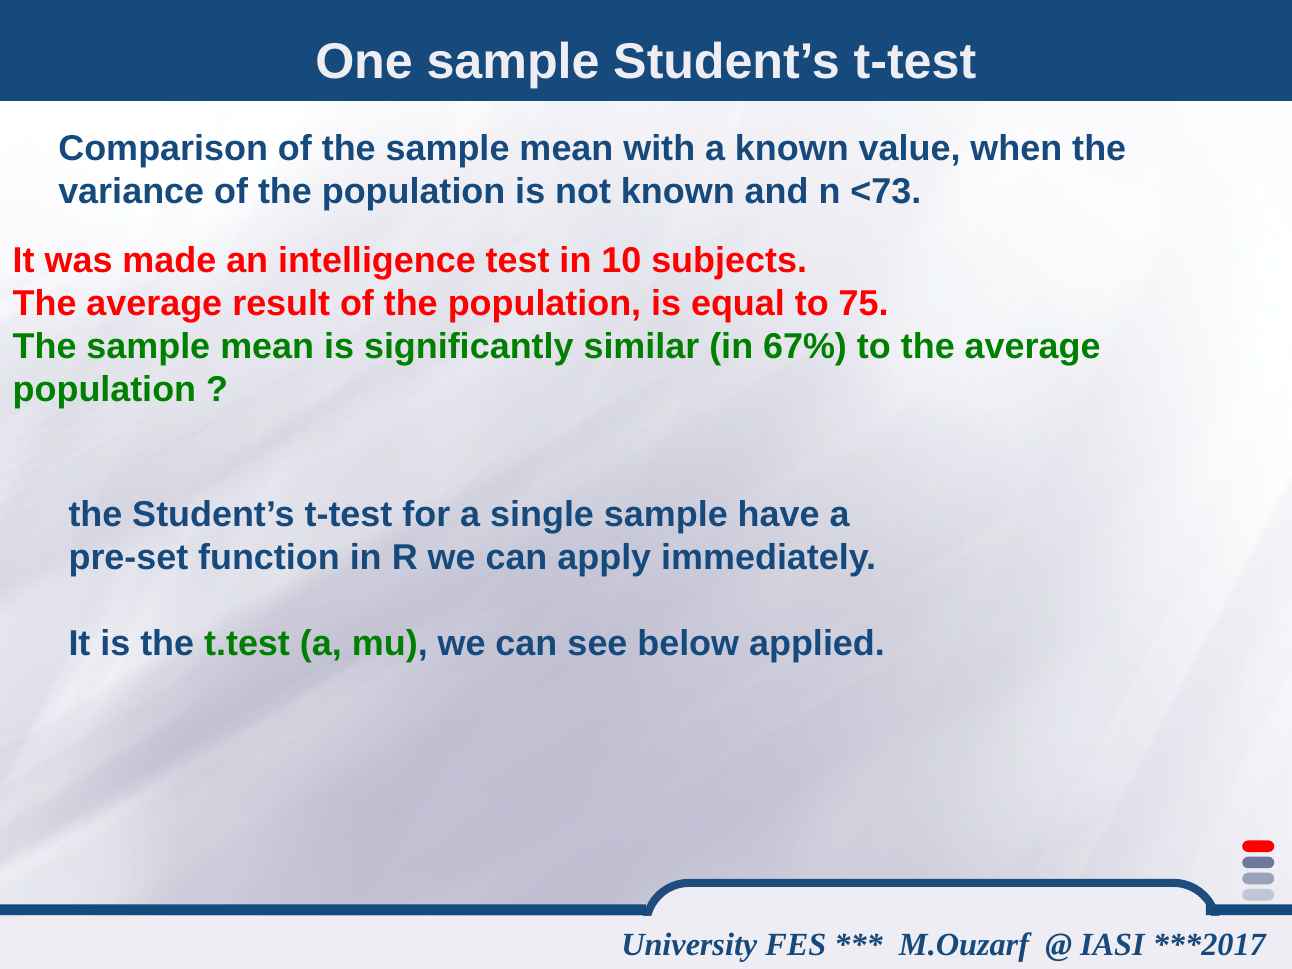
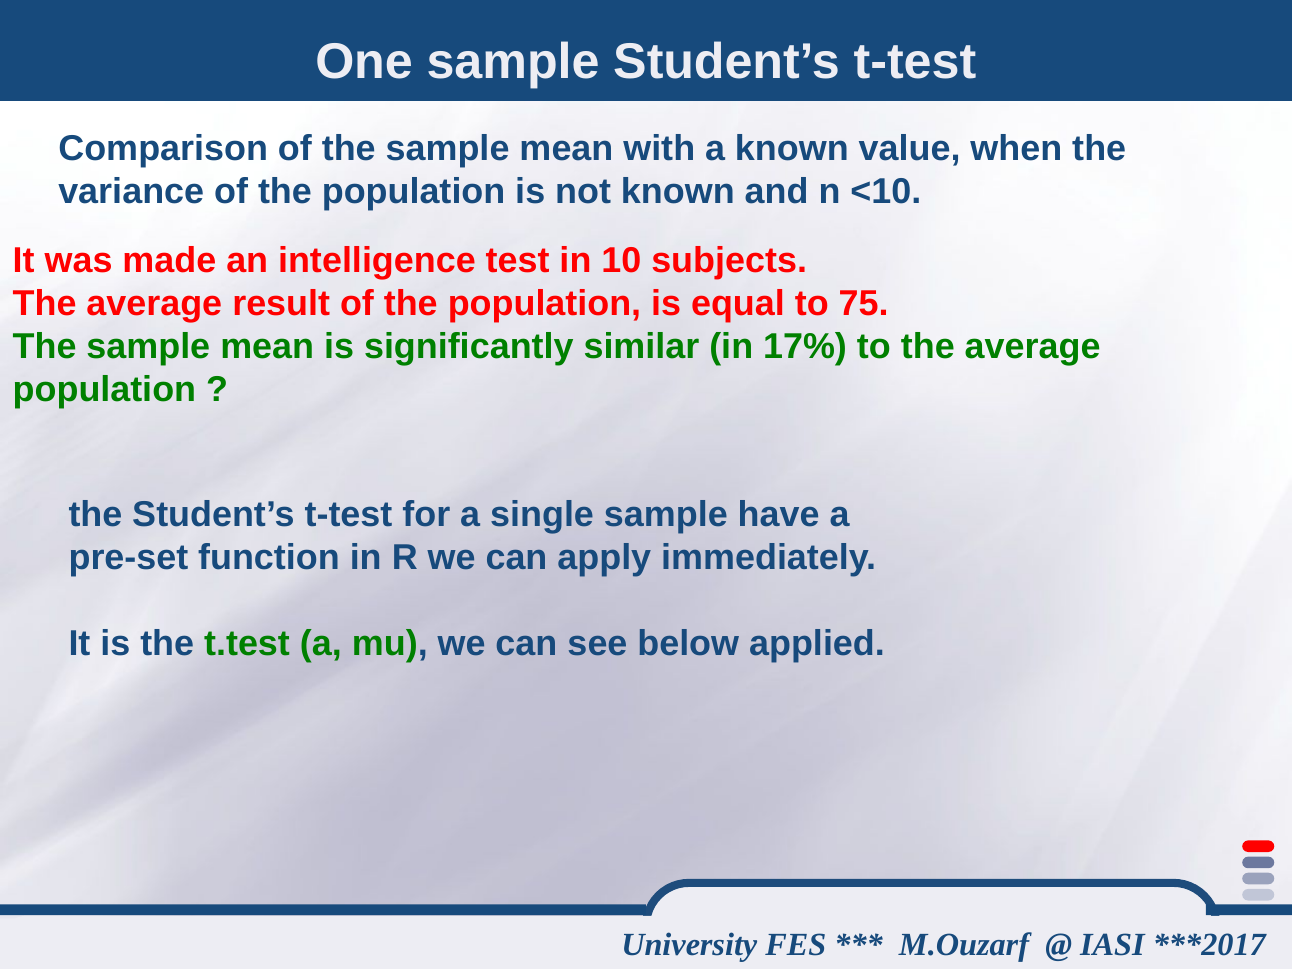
<73: <73 -> <10
67%: 67% -> 17%
